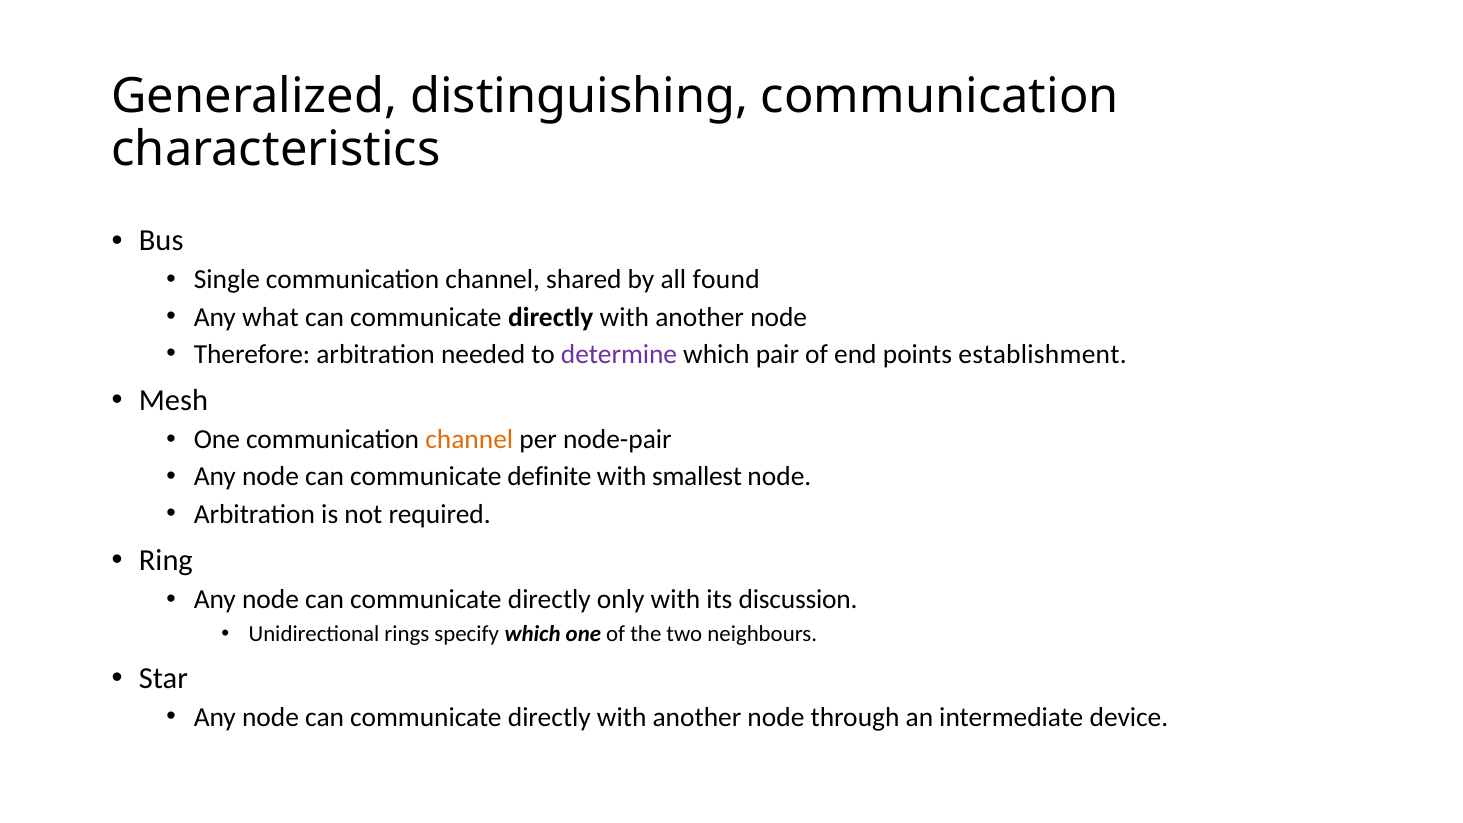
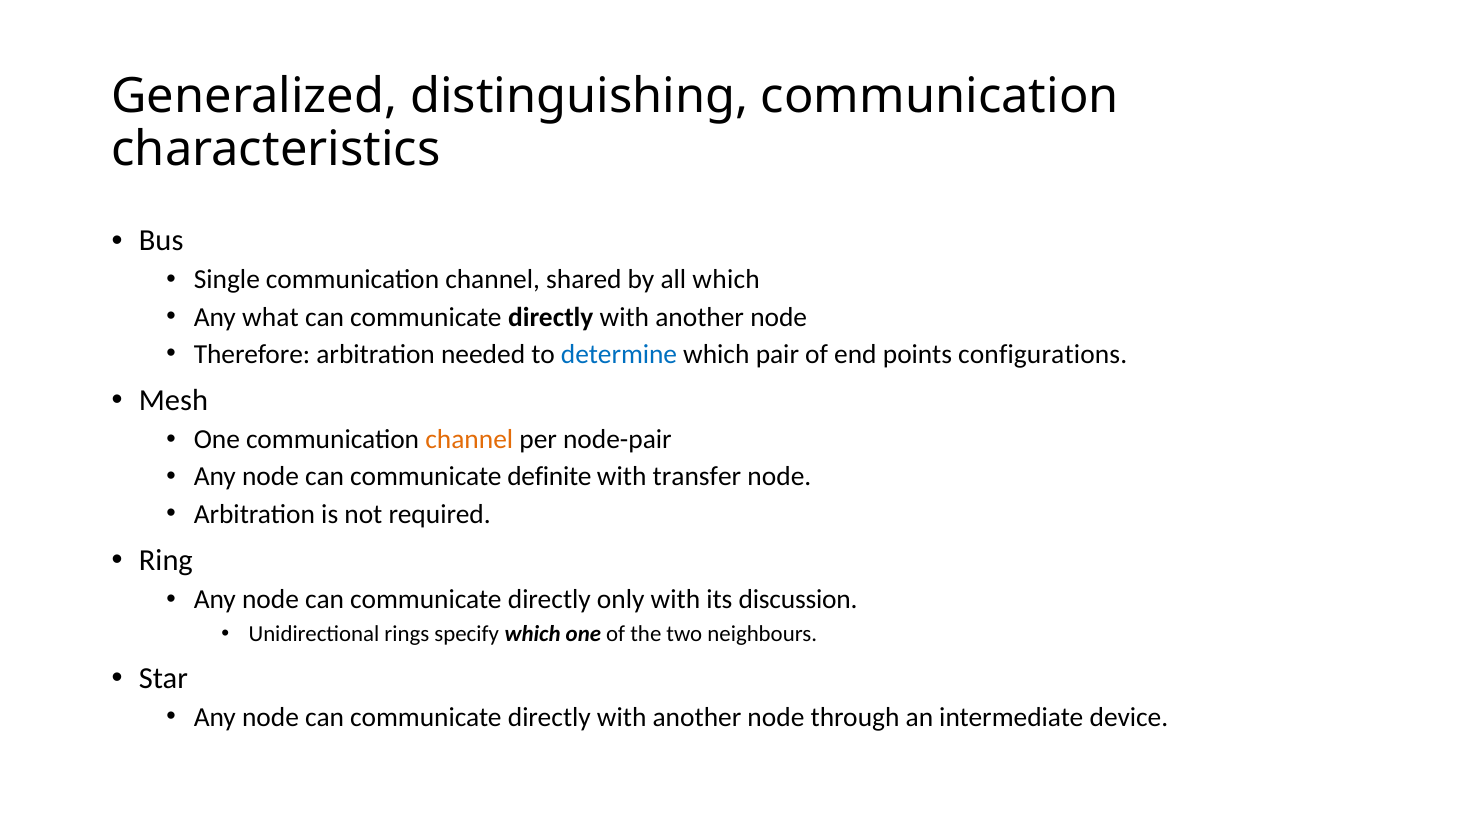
all found: found -> which
determine colour: purple -> blue
establishment: establishment -> configurations
smallest: smallest -> transfer
